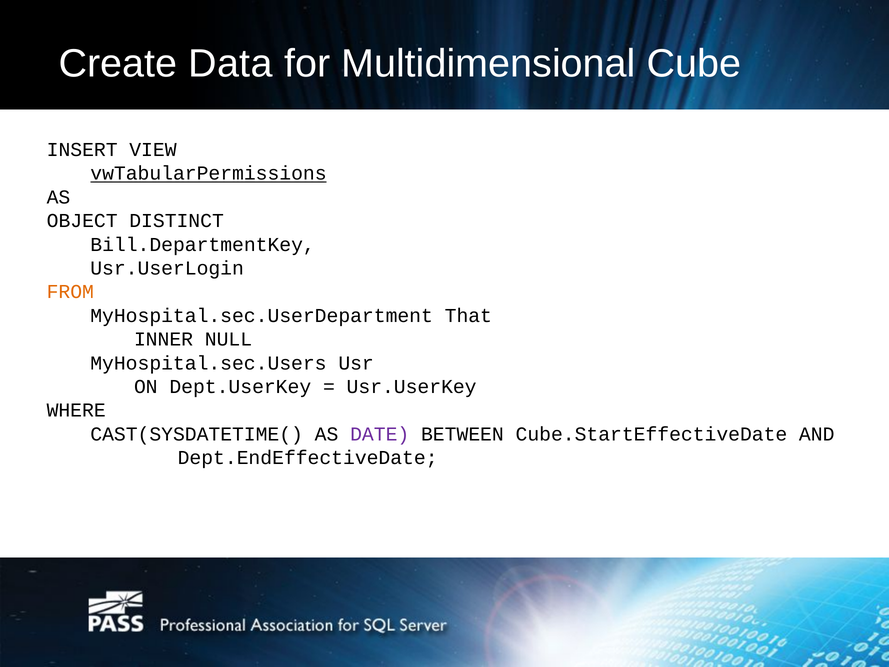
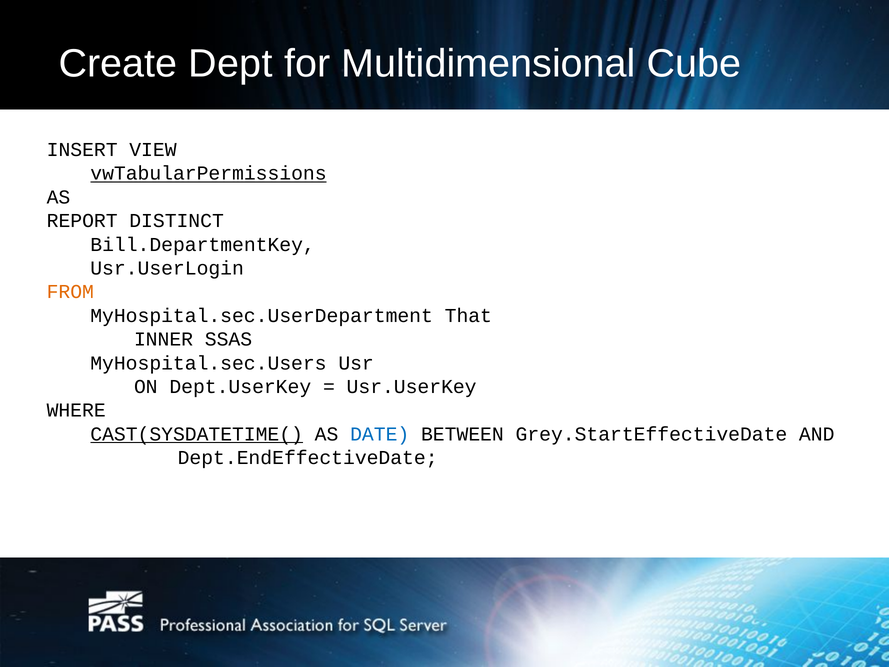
Data: Data -> Dept
OBJECT: OBJECT -> REPORT
NULL: NULL -> SSAS
CAST(SYSDATETIME( underline: none -> present
DATE colour: purple -> blue
Cube.StartEffectiveDate: Cube.StartEffectiveDate -> Grey.StartEffectiveDate
